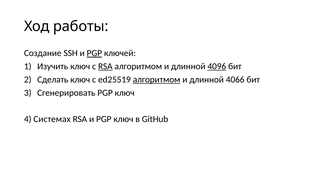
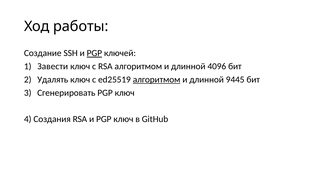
Изучить: Изучить -> Завести
RSA at (105, 66) underline: present -> none
4096 underline: present -> none
Сделать: Сделать -> Удалять
4066: 4066 -> 9445
Системах: Системах -> Создания
